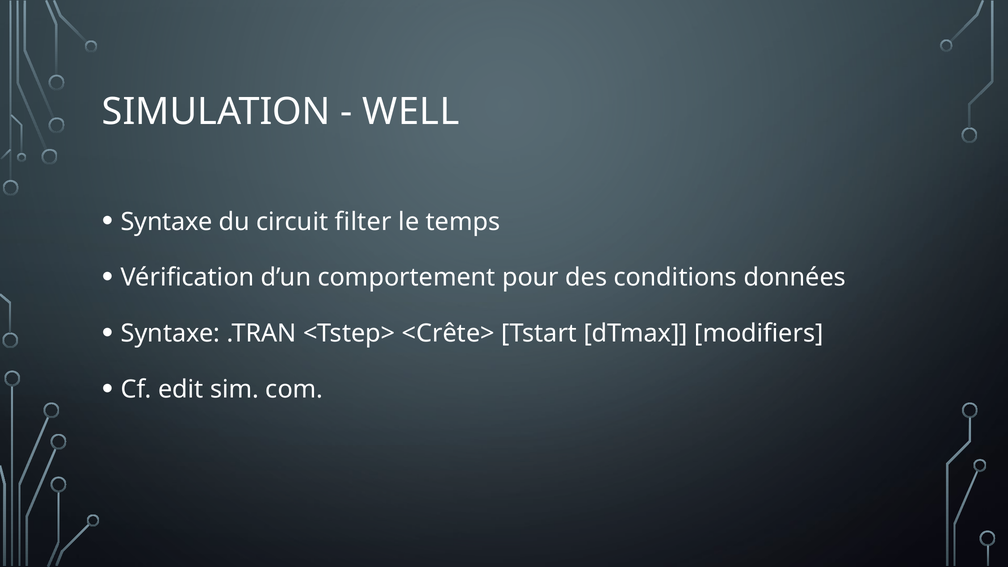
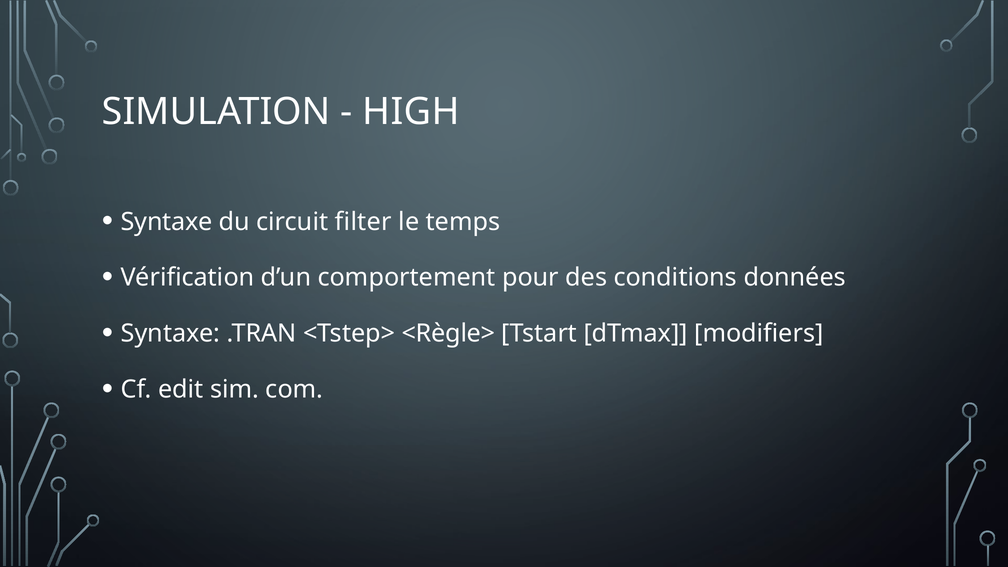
WELL: WELL -> HIGH
<Crête>: <Crête> -> <Règle>
